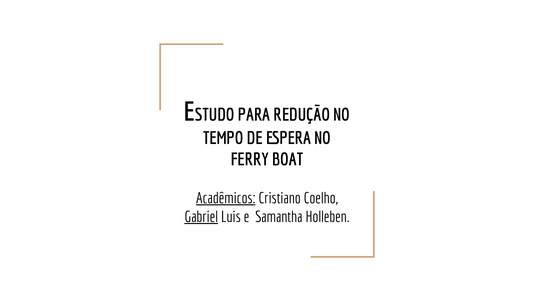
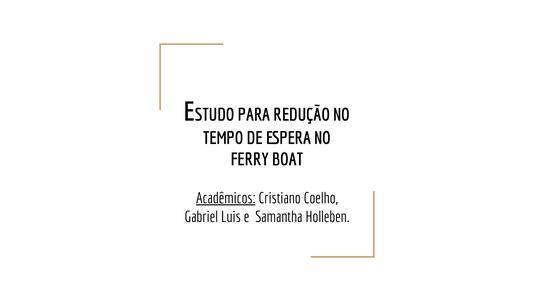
Gabriel underline: present -> none
